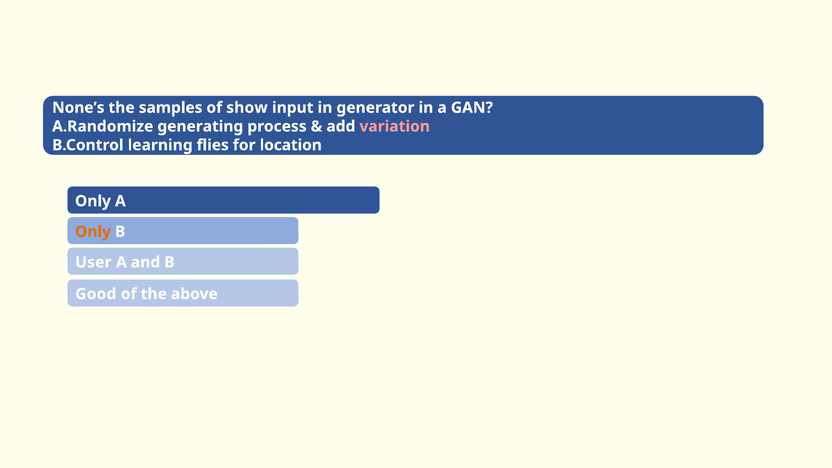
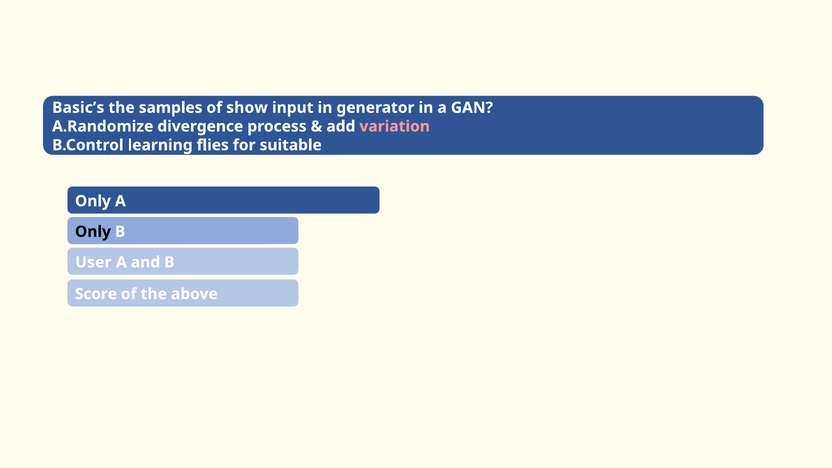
None’s: None’s -> Basic’s
generating: generating -> divergence
location: location -> suitable
Only at (93, 232) colour: orange -> black
Good: Good -> Score
